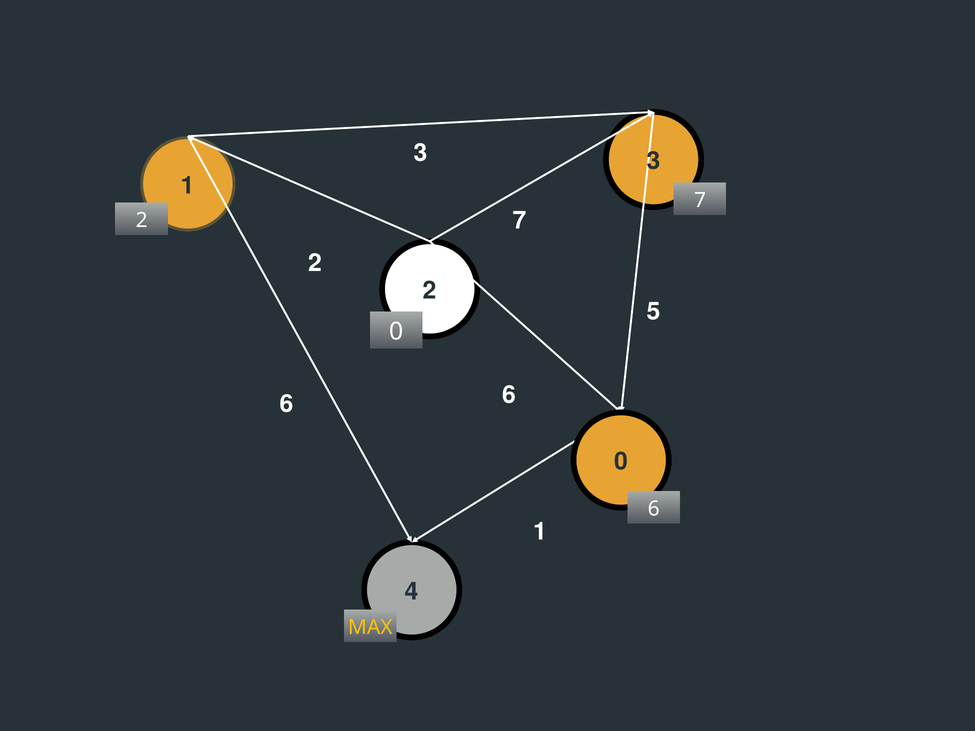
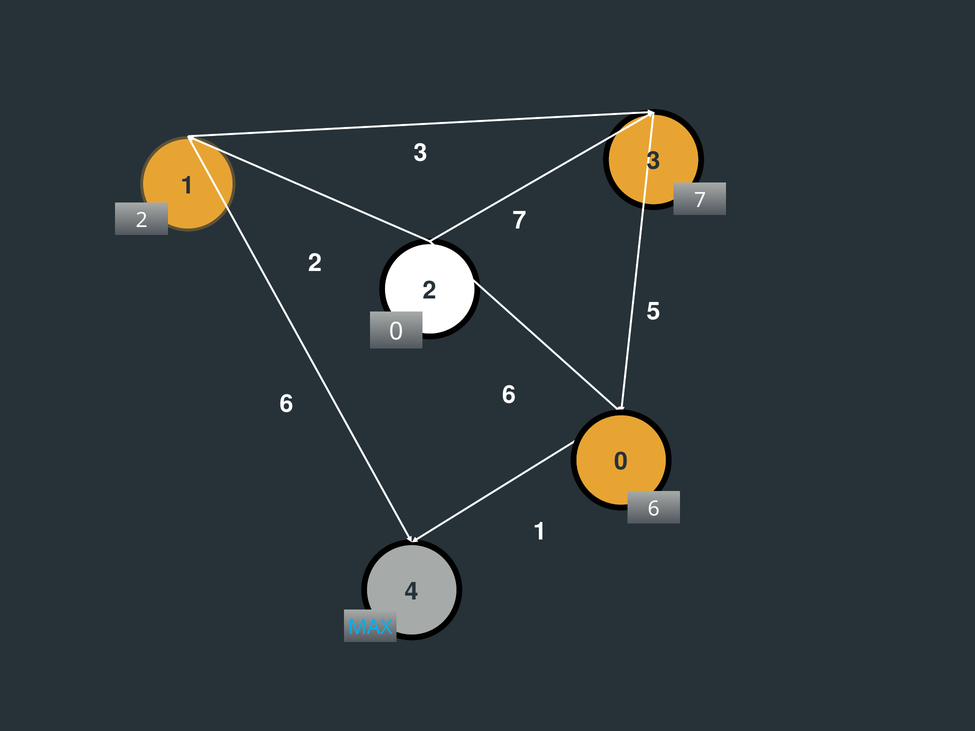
MAX colour: yellow -> light blue
